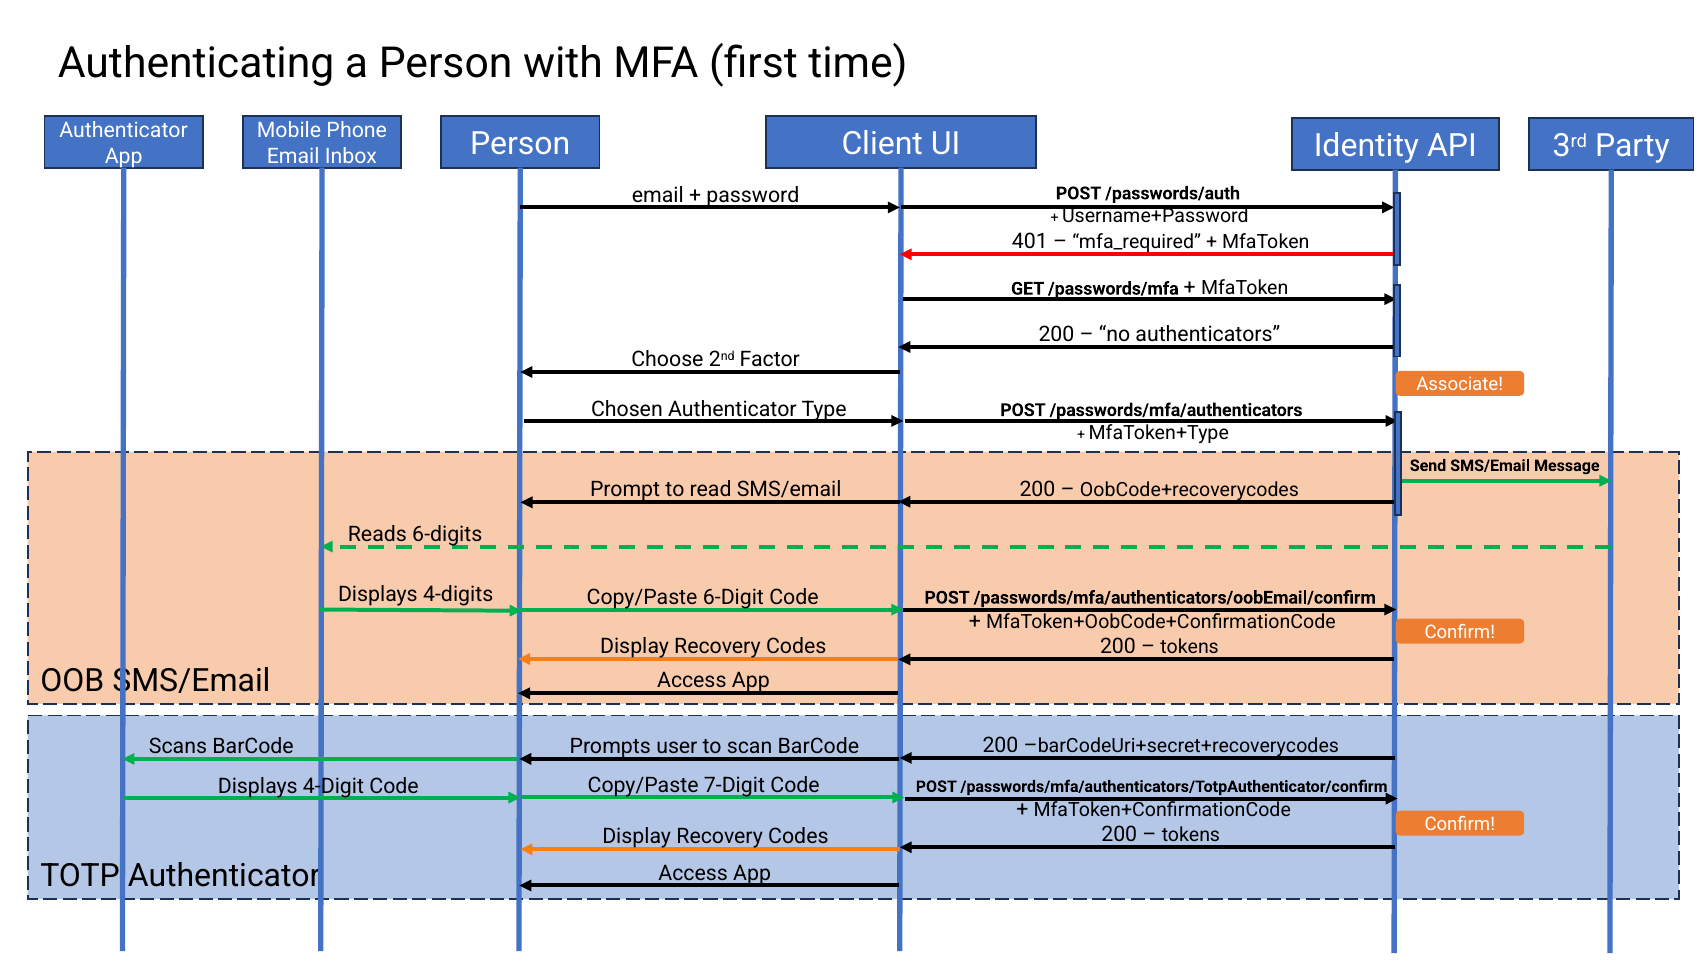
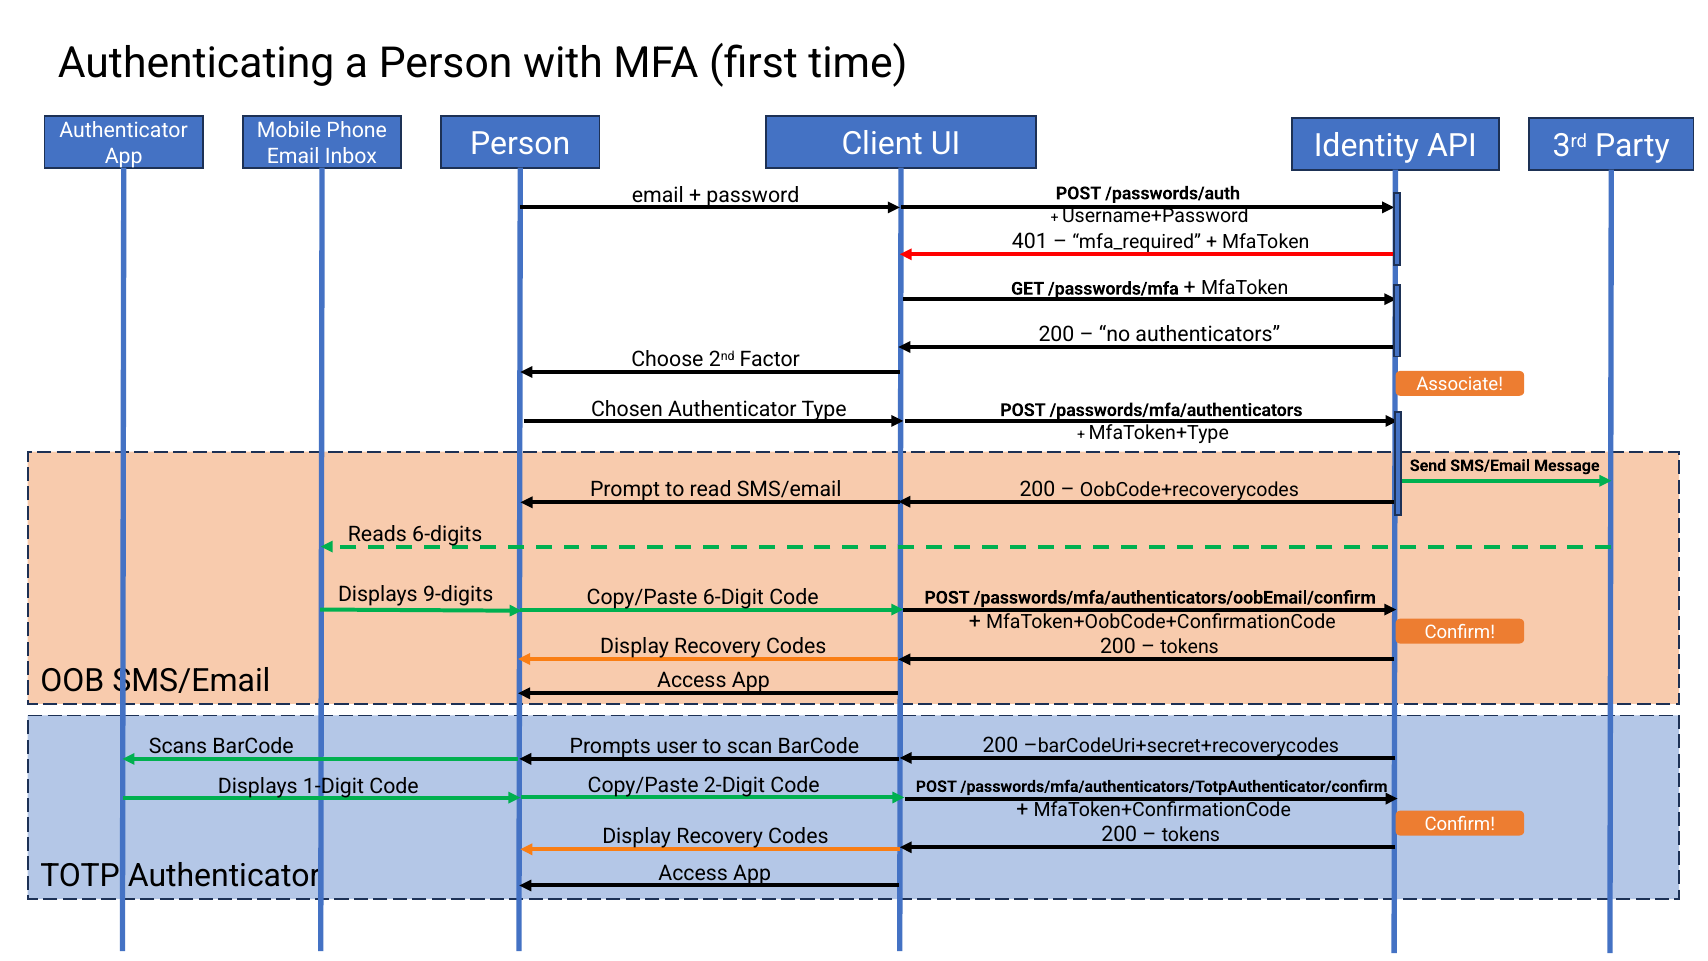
4-digits: 4-digits -> 9-digits
7-Digit: 7-Digit -> 2-Digit
4-Digit: 4-Digit -> 1-Digit
